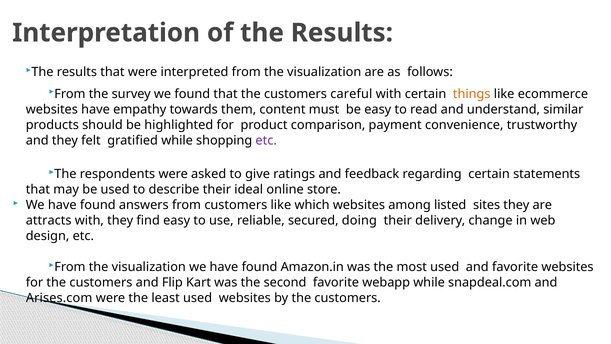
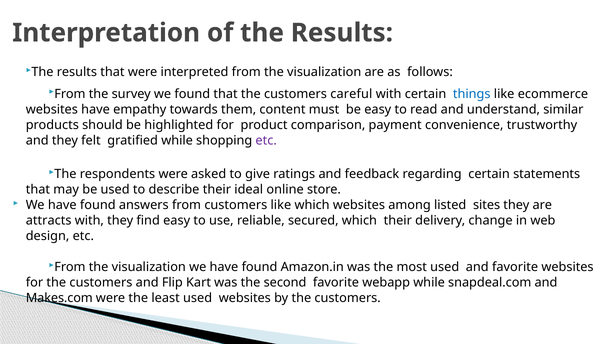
things colour: orange -> blue
secured doing: doing -> which
Arises.com: Arises.com -> Makes.com
